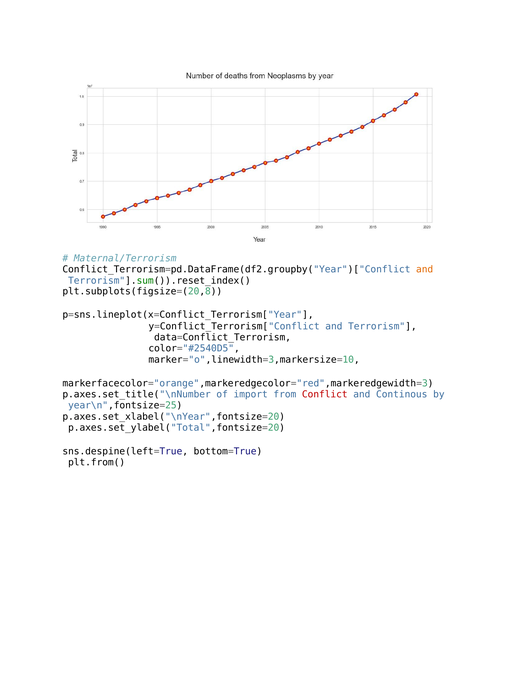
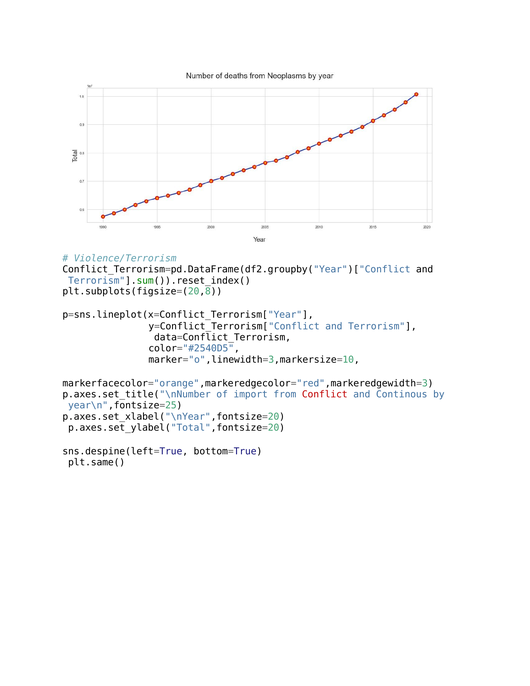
Maternal/Terrorism: Maternal/Terrorism -> Violence/Terrorism
and at (425, 269) colour: orange -> black
plt.from(: plt.from( -> plt.same(
